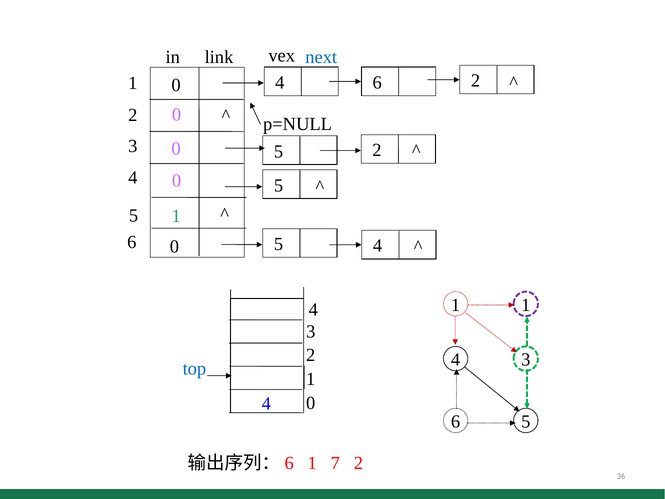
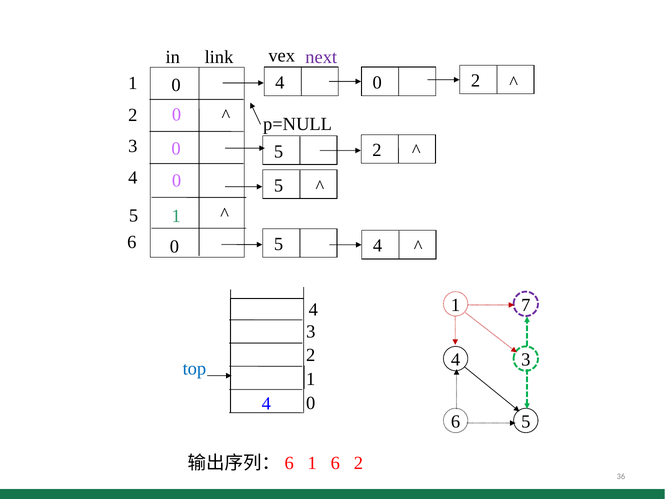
next colour: blue -> purple
6 at (377, 83): 6 -> 0
1 1: 1 -> 7
1 7: 7 -> 6
